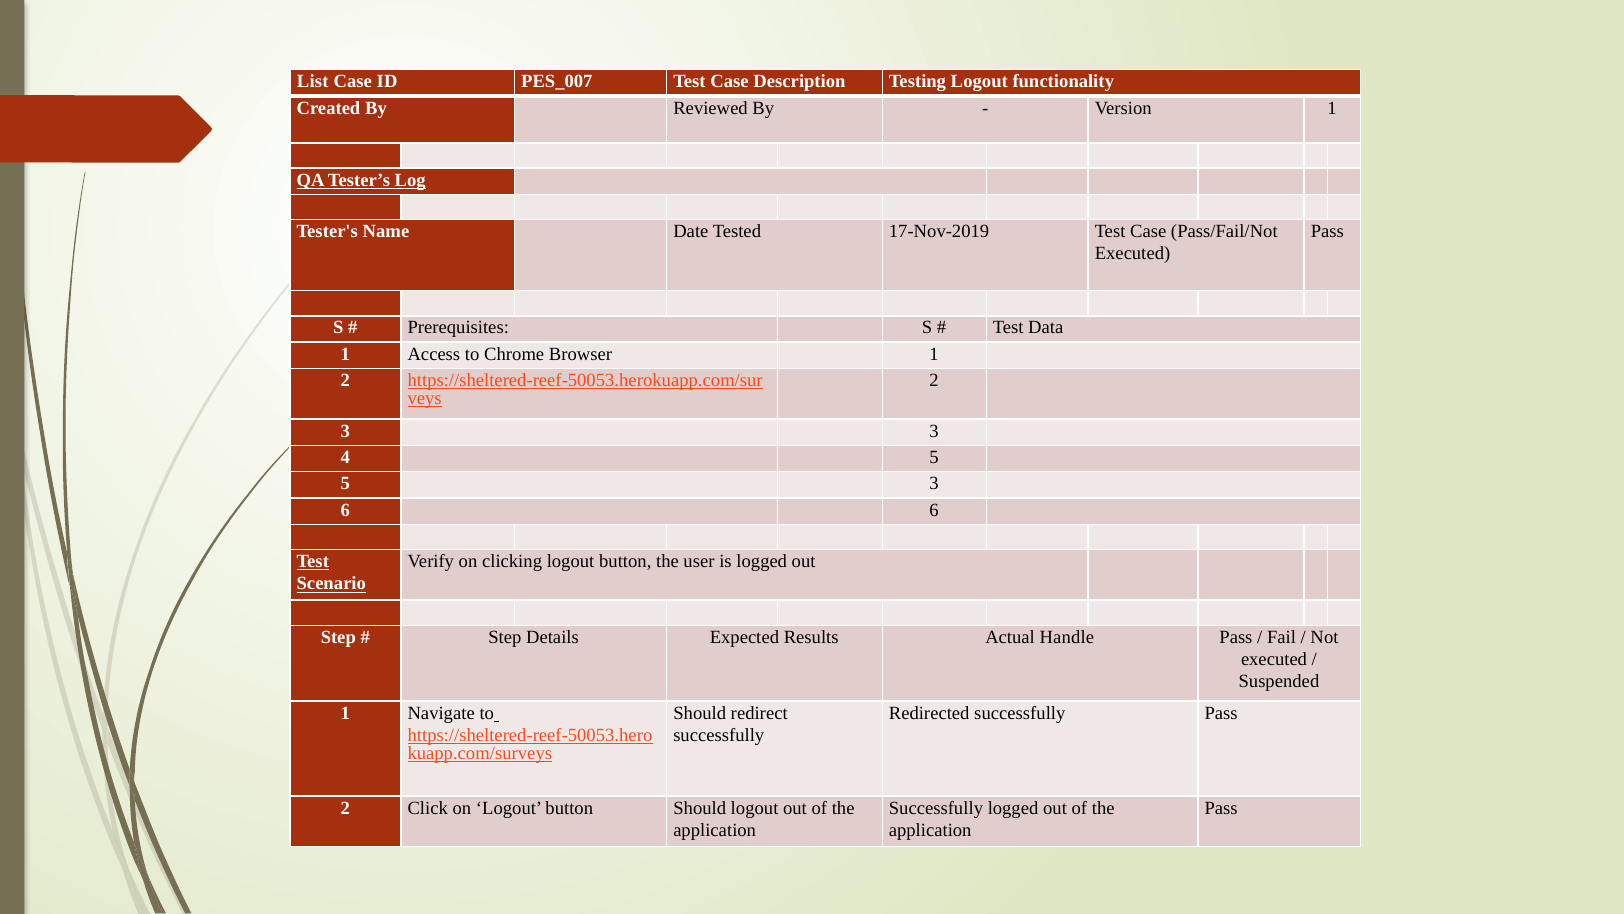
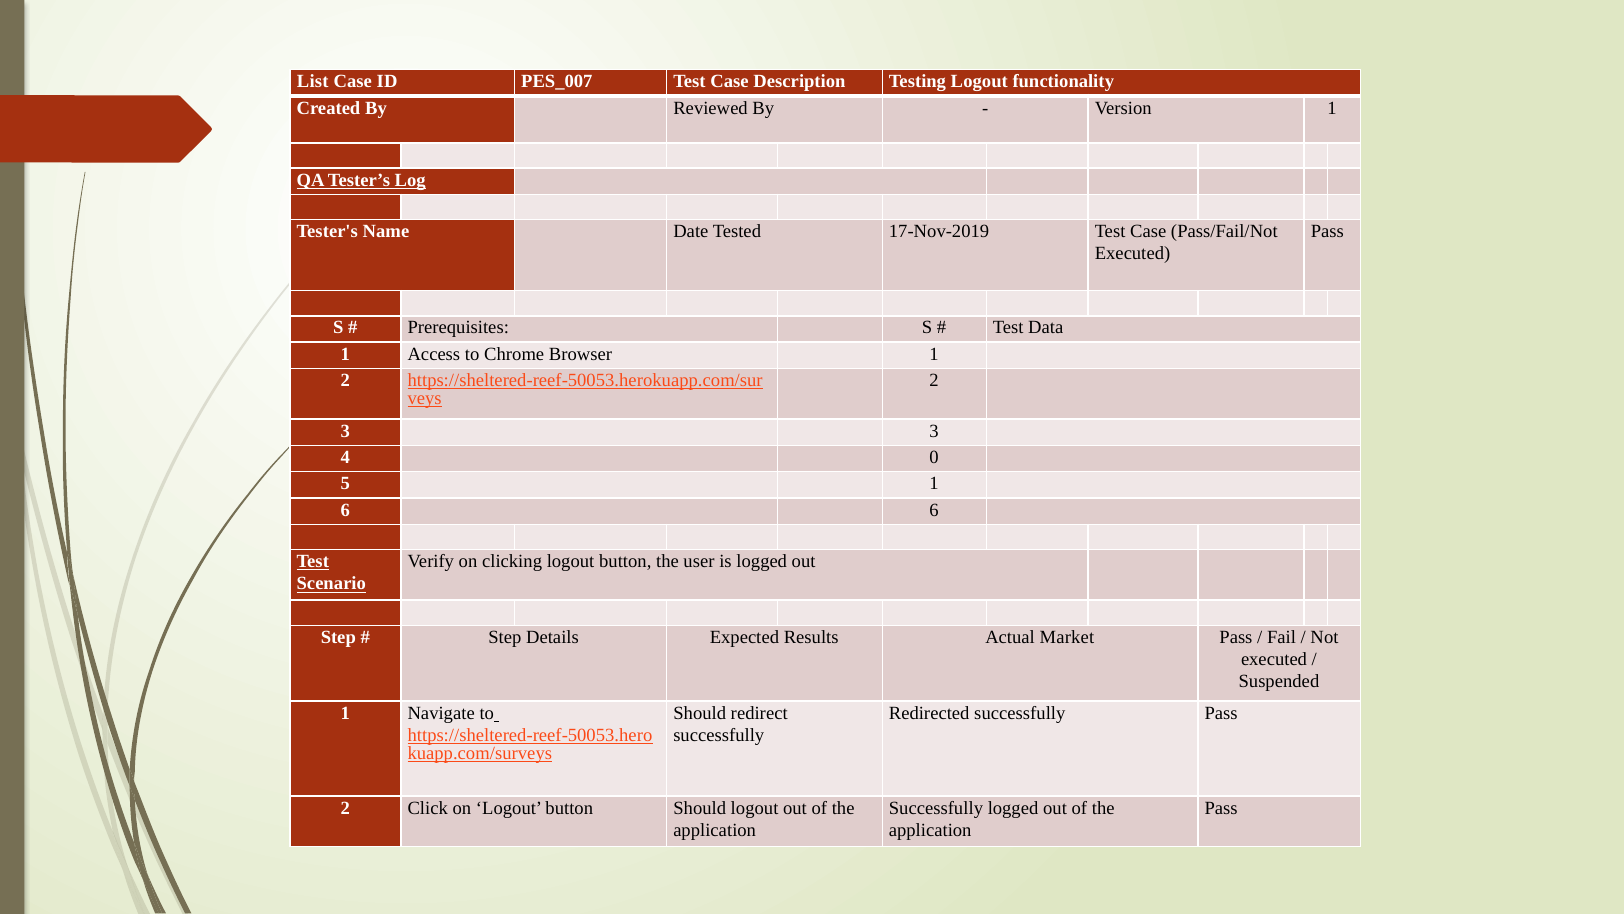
4 5: 5 -> 0
5 3: 3 -> 1
Handle: Handle -> Market
